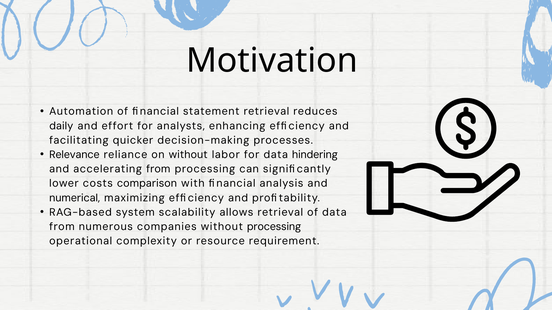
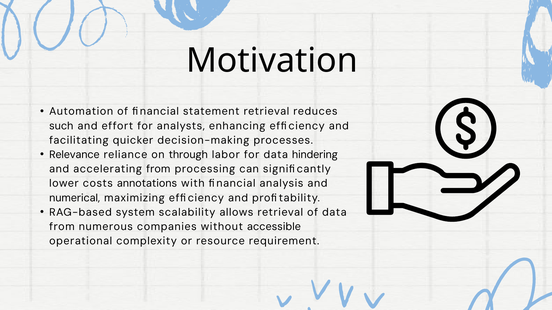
daily: daily -> such
on without: without -> through
comparison: comparison -> annotations
without processing: processing -> accessible
